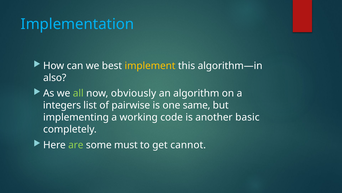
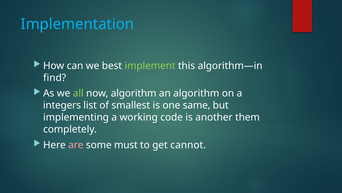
implement colour: yellow -> light green
also: also -> find
now obviously: obviously -> algorithm
pairwise: pairwise -> smallest
basic: basic -> them
are colour: light green -> pink
